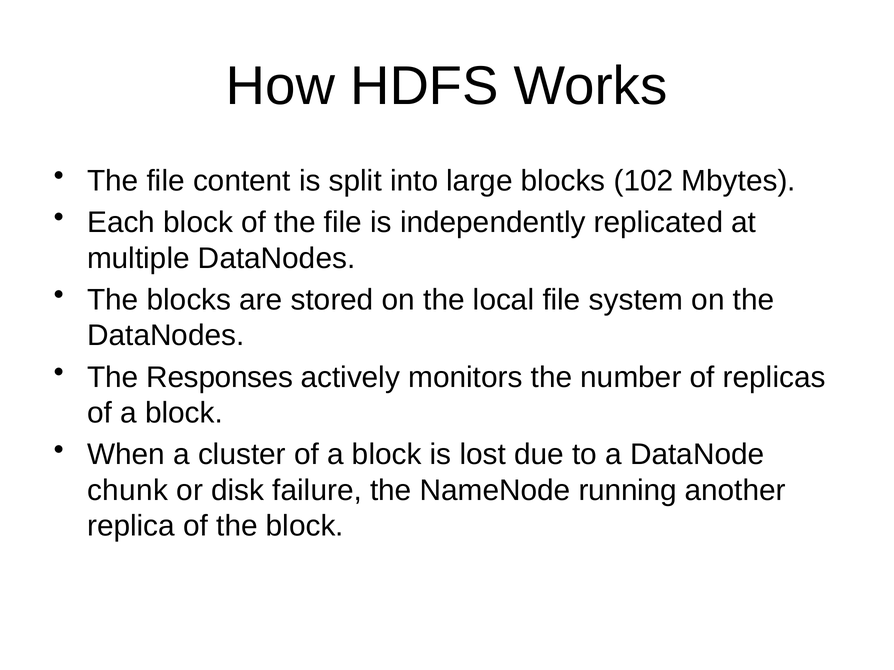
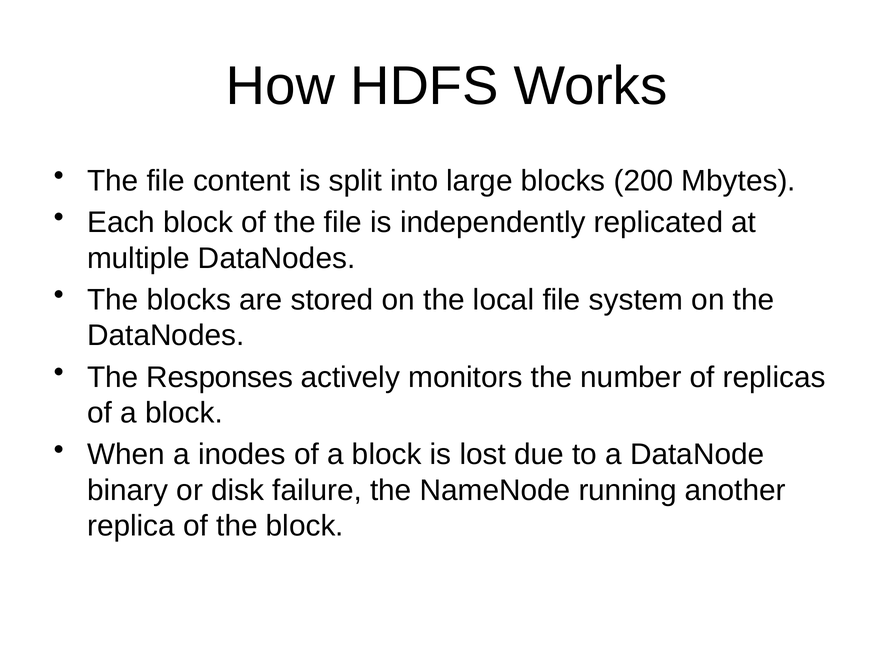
102: 102 -> 200
cluster: cluster -> inodes
chunk: chunk -> binary
